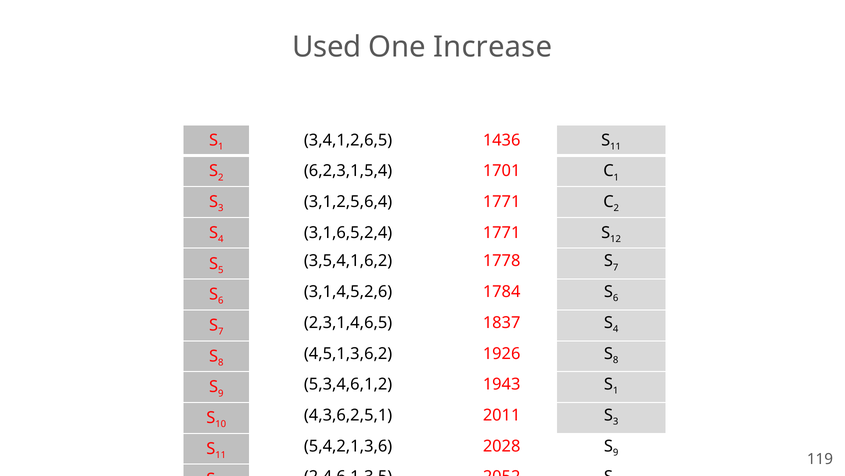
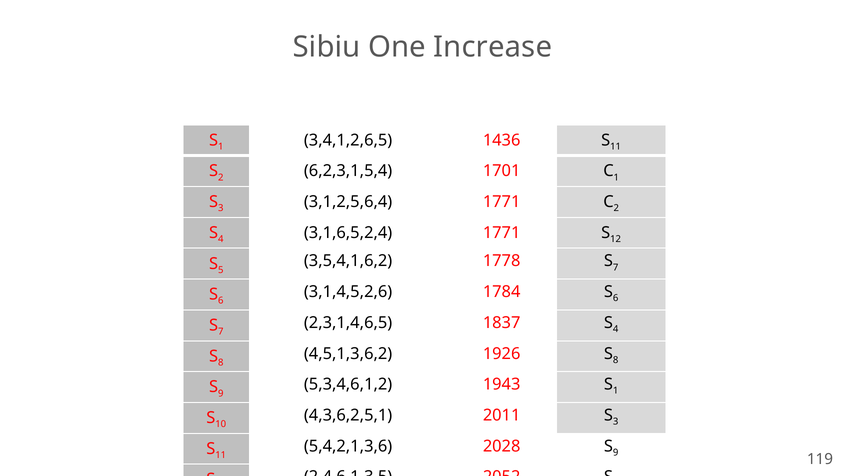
Used: Used -> Sibiu
